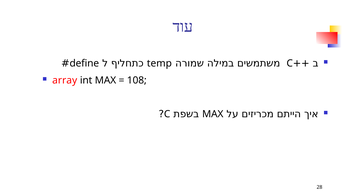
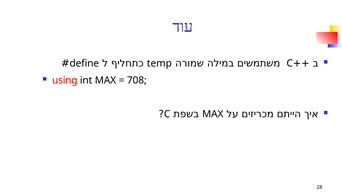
array: array -> using
108: 108 -> 708
